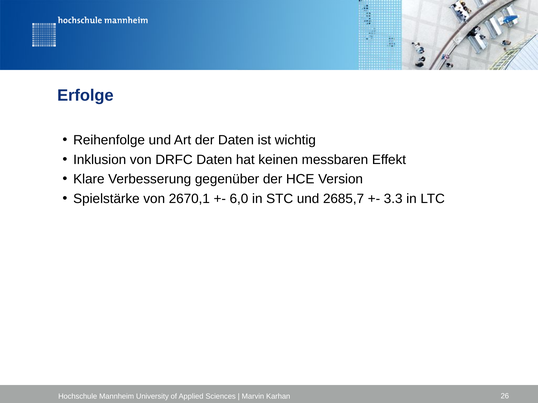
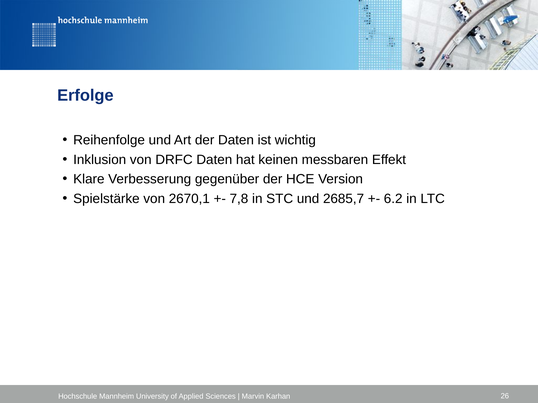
6,0: 6,0 -> 7,8
3.3: 3.3 -> 6.2
